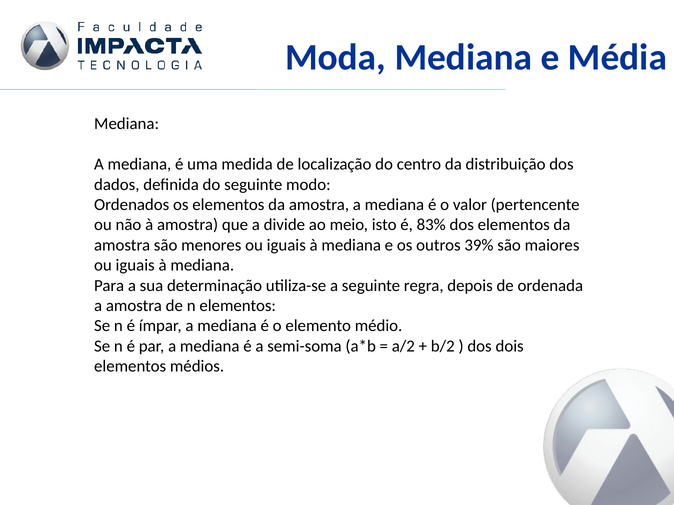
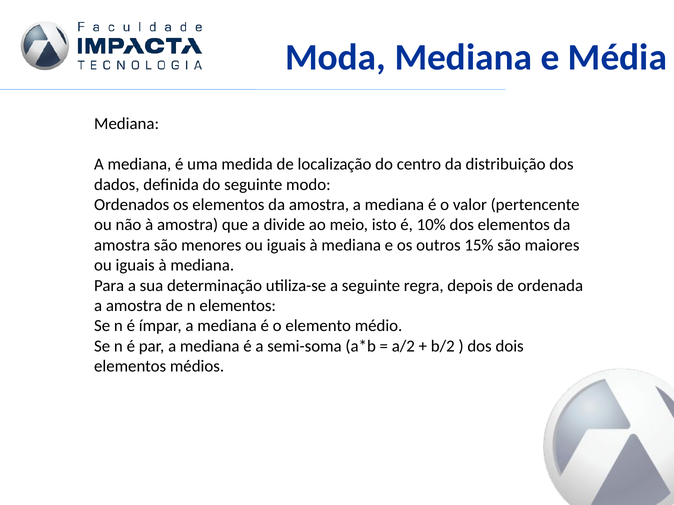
83%: 83% -> 10%
39%: 39% -> 15%
